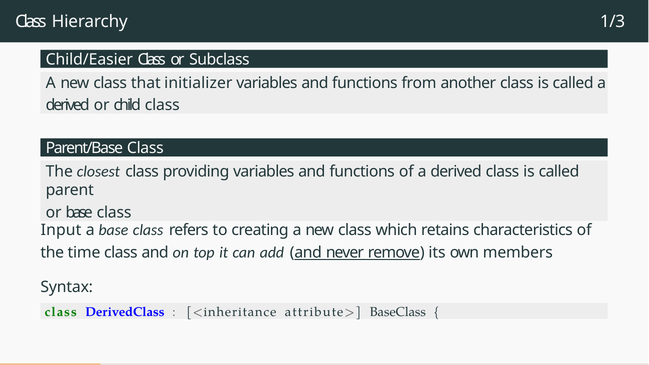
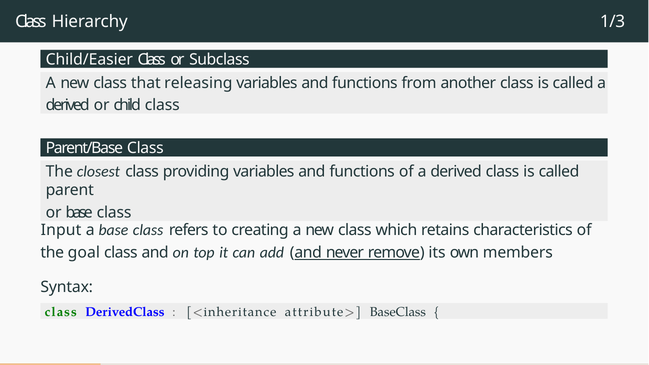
initializer: initializer -> releasing
time: time -> goal
